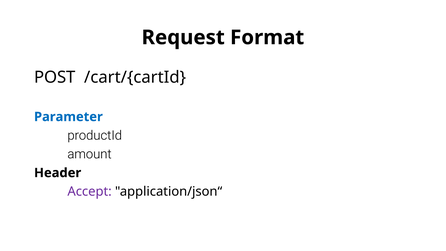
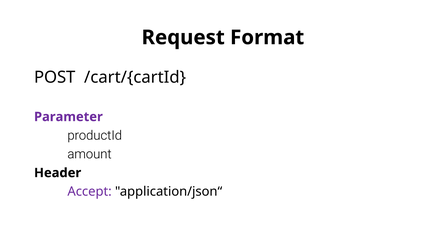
Parameter colour: blue -> purple
